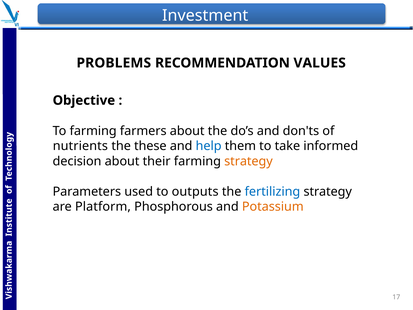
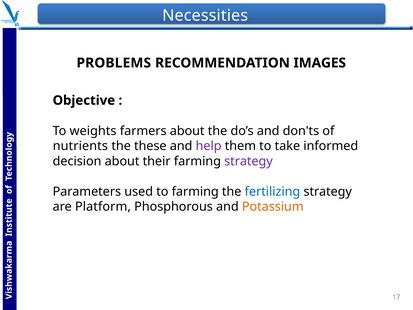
Investment: Investment -> Necessities
VALUES: VALUES -> IMAGES
To farming: farming -> weights
help colour: blue -> purple
strategy at (248, 161) colour: orange -> purple
to outputs: outputs -> farming
